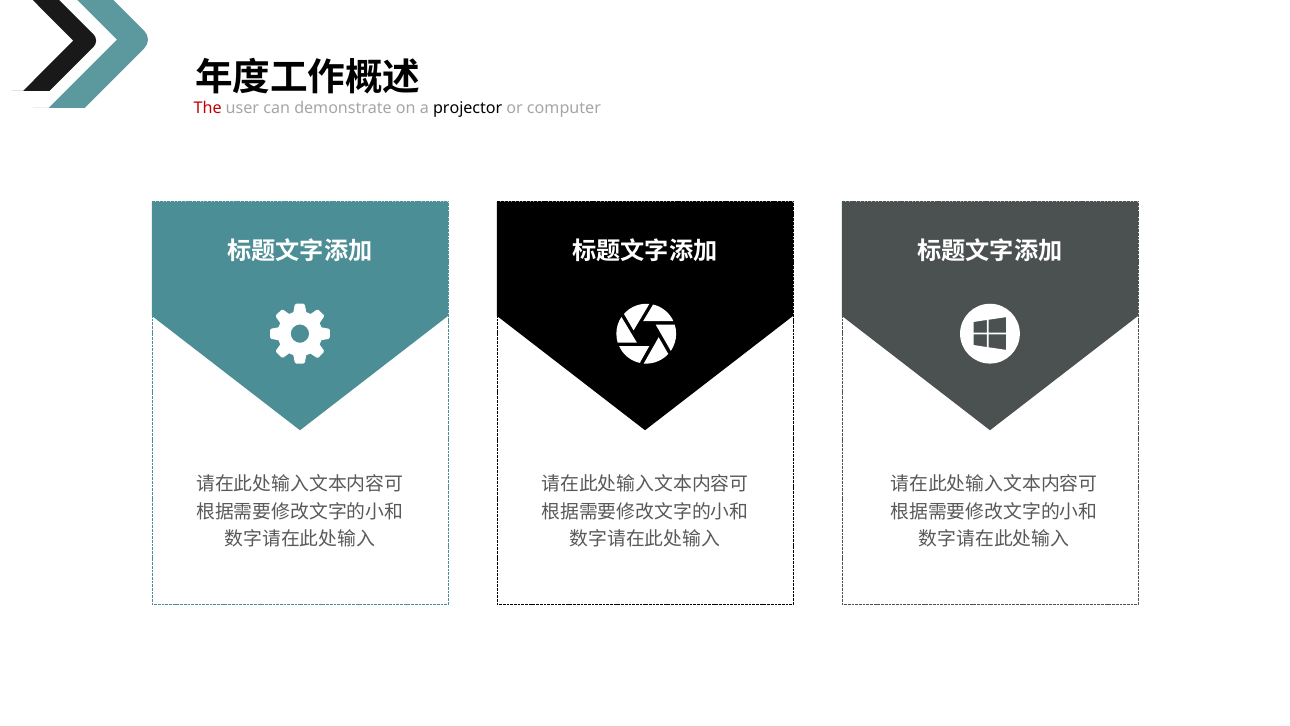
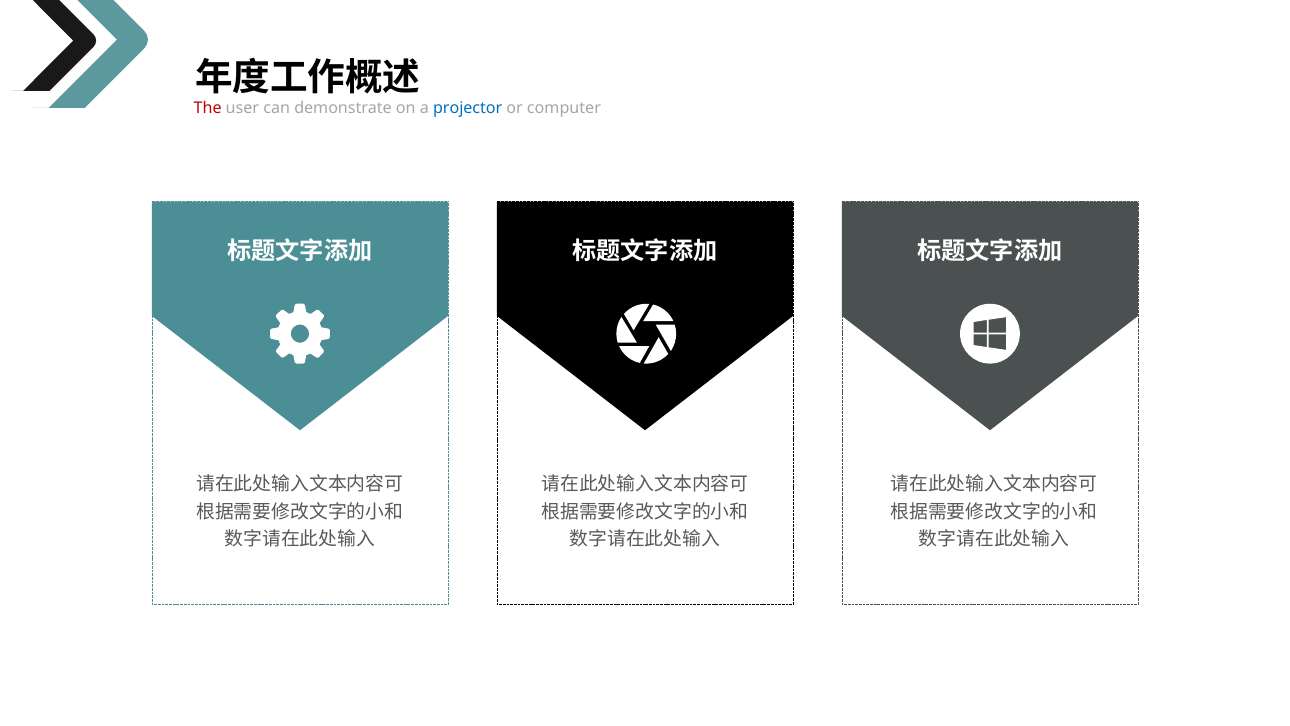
projector colour: black -> blue
